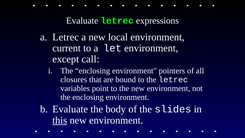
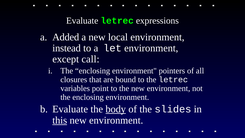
a Letrec: Letrec -> Added
current: current -> instead
body underline: none -> present
